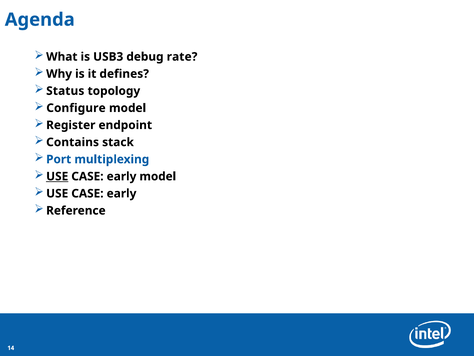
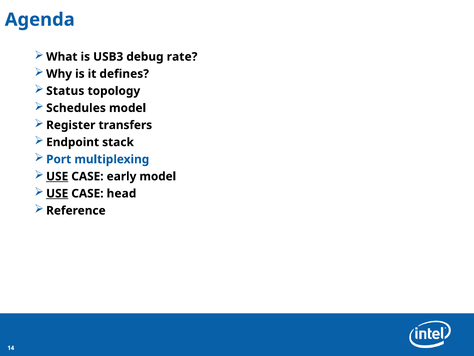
Configure: Configure -> Schedules
endpoint: endpoint -> transfers
Contains: Contains -> Endpoint
USE at (57, 193) underline: none -> present
early at (122, 193): early -> head
